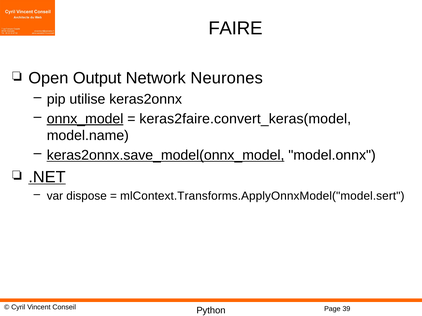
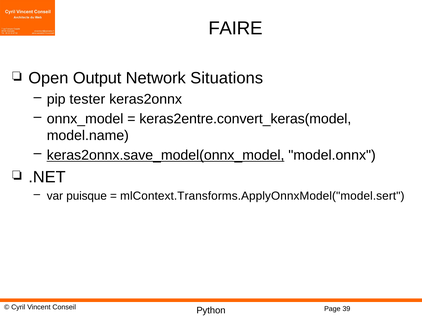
Neurones: Neurones -> Situations
utilise: utilise -> tester
onnx_model underline: present -> none
keras2faire.convert_keras(model: keras2faire.convert_keras(model -> keras2entre.convert_keras(model
.NET underline: present -> none
dispose: dispose -> puisque
